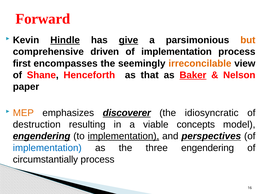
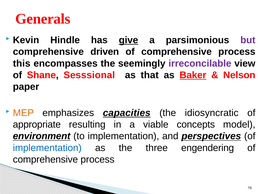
Forward: Forward -> Generals
Hindle underline: present -> none
but colour: orange -> purple
implementation at (177, 52): implementation -> comprehensive
first: first -> this
irreconcilable colour: orange -> purple
Henceforth: Henceforth -> Sesssional
discoverer: discoverer -> capacities
destruction: destruction -> appropriate
engendering at (42, 136): engendering -> environment
implementation at (123, 136) underline: present -> none
circumstantially at (45, 159): circumstantially -> comprehensive
